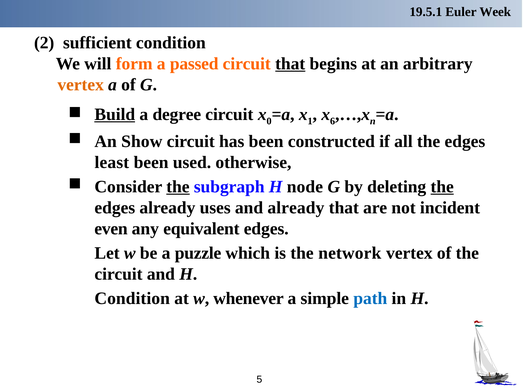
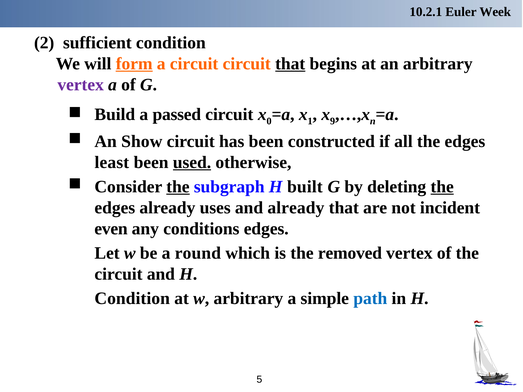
19.5.1: 19.5.1 -> 10.2.1
form underline: none -> present
a passed: passed -> circuit
vertex at (81, 85) colour: orange -> purple
Build underline: present -> none
degree: degree -> passed
6: 6 -> 9
used underline: none -> present
node: node -> built
equivalent: equivalent -> conditions
puzzle: puzzle -> round
network: network -> removed
w whenever: whenever -> arbitrary
